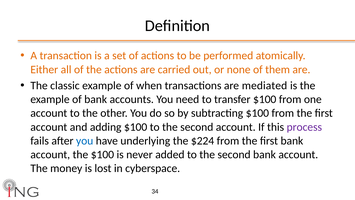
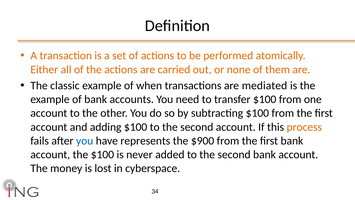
process colour: purple -> orange
underlying: underlying -> represents
$224: $224 -> $900
